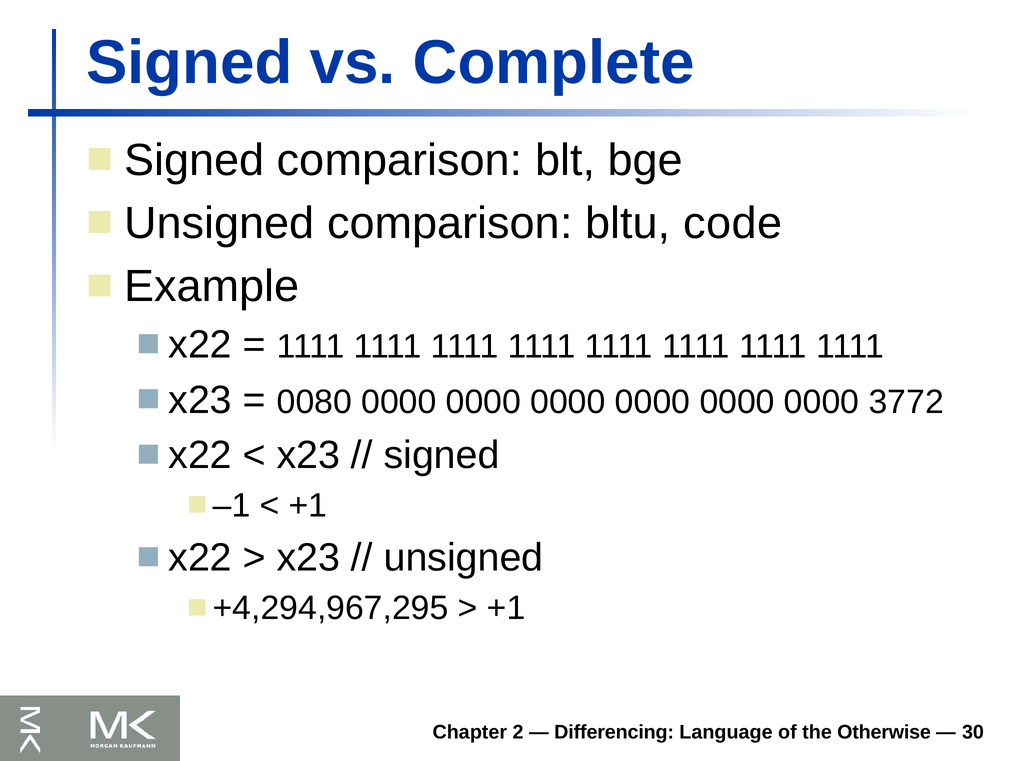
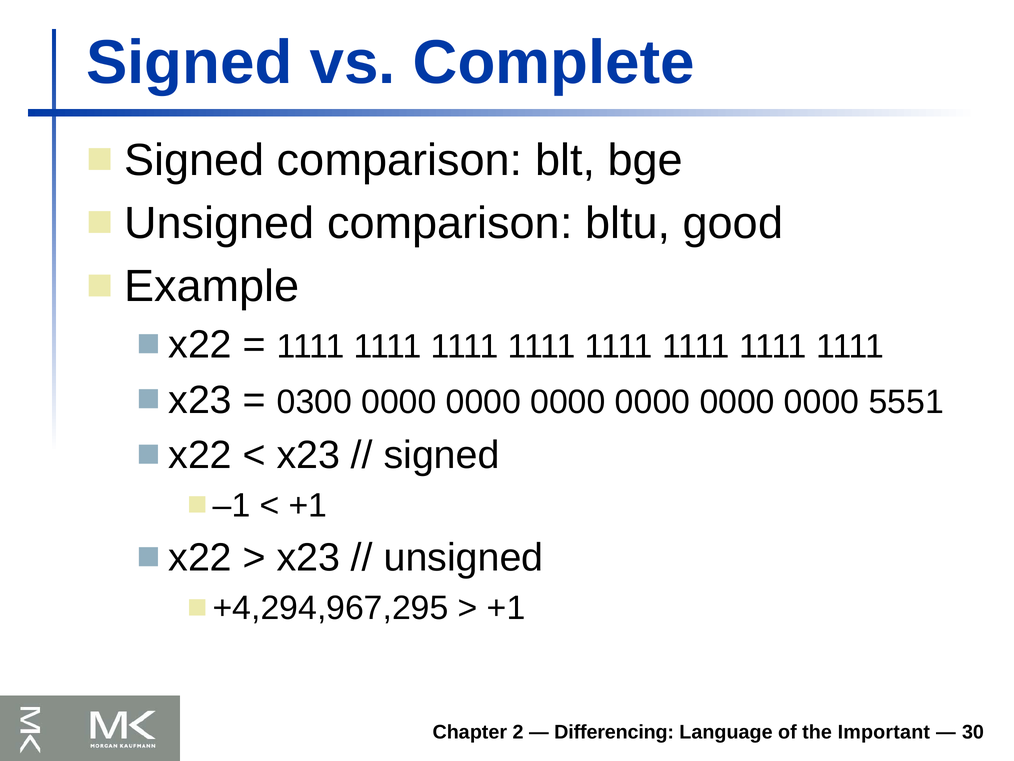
code: code -> good
0080: 0080 -> 0300
3772: 3772 -> 5551
Otherwise: Otherwise -> Important
